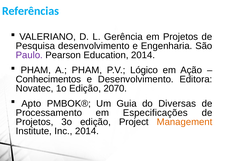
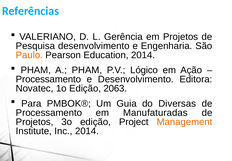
Paulo colour: purple -> orange
Conhecimentos at (48, 79): Conhecimentos -> Processamento
2070: 2070 -> 2063
Apto: Apto -> Para
Especificações: Especificações -> Manufaturadas
